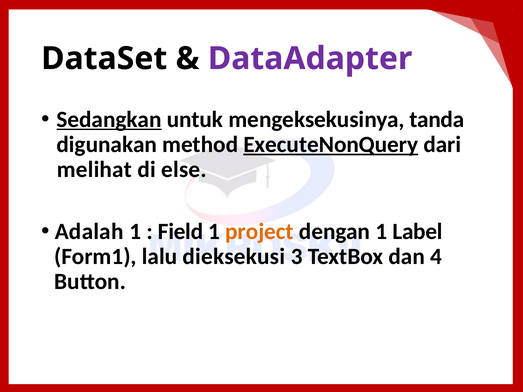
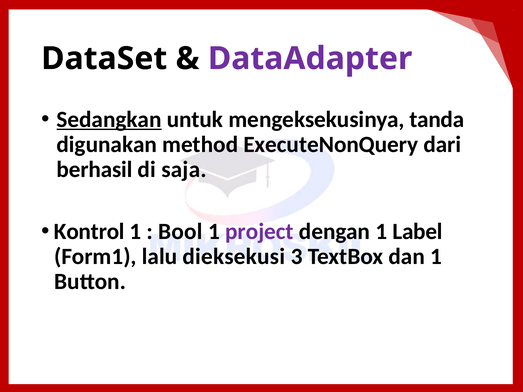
ExecuteNonQuery underline: present -> none
melihat: melihat -> berhasil
else: else -> saja
Adalah: Adalah -> Kontrol
Field: Field -> Bool
project colour: orange -> purple
dan 4: 4 -> 1
